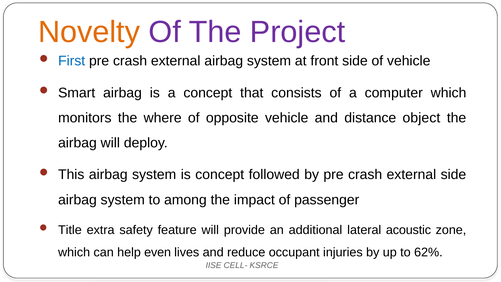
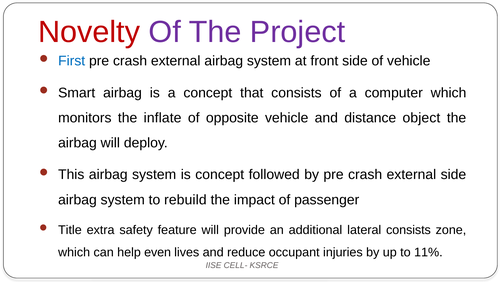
Novelty colour: orange -> red
where: where -> inflate
among: among -> rebuild
lateral acoustic: acoustic -> consists
62%: 62% -> 11%
